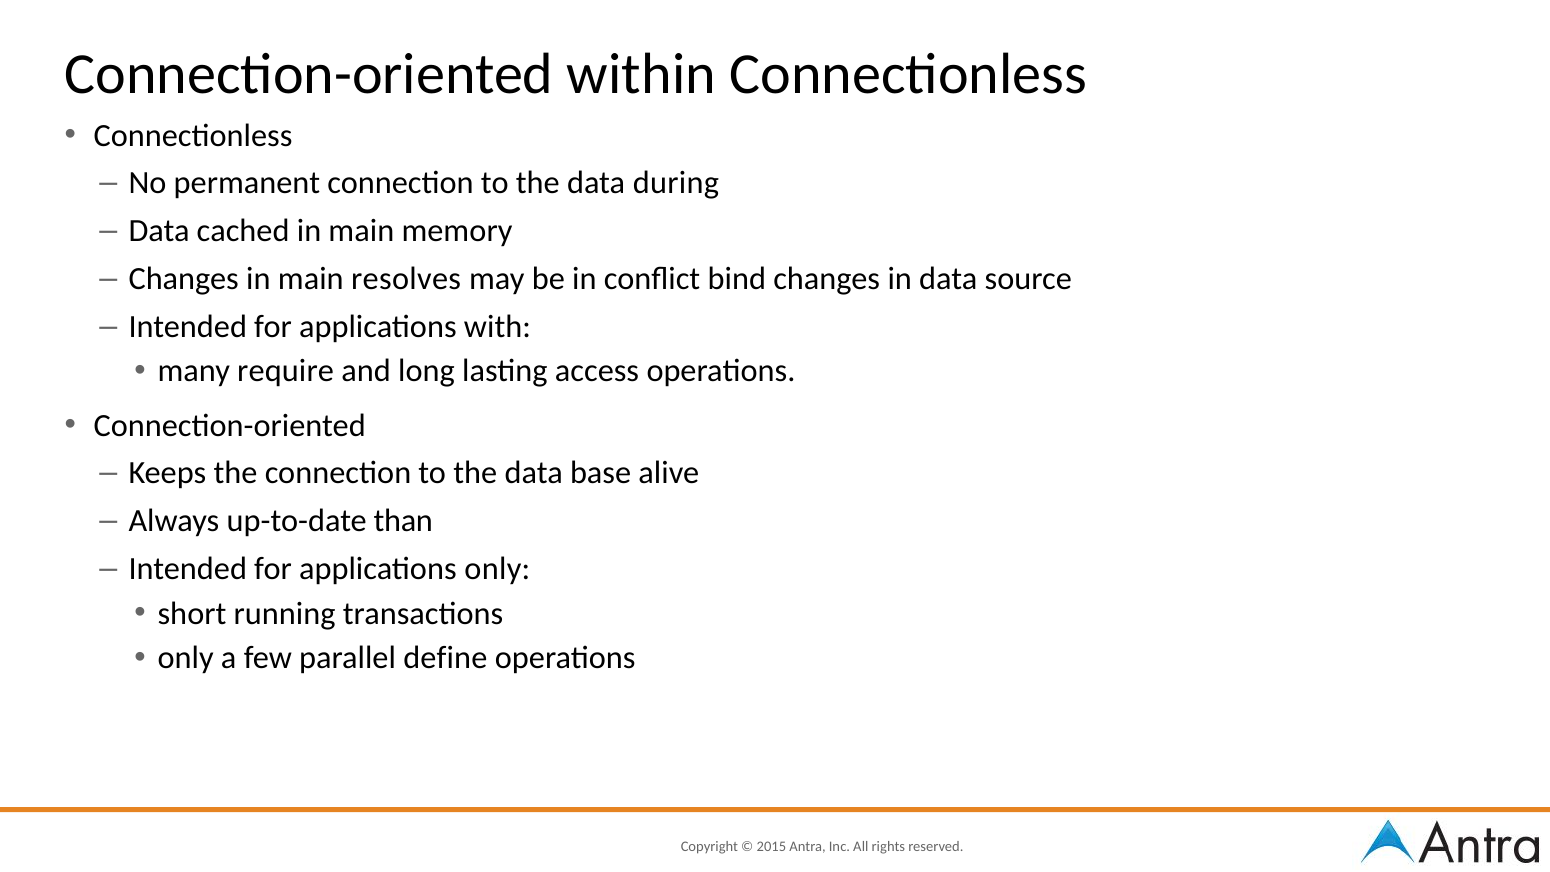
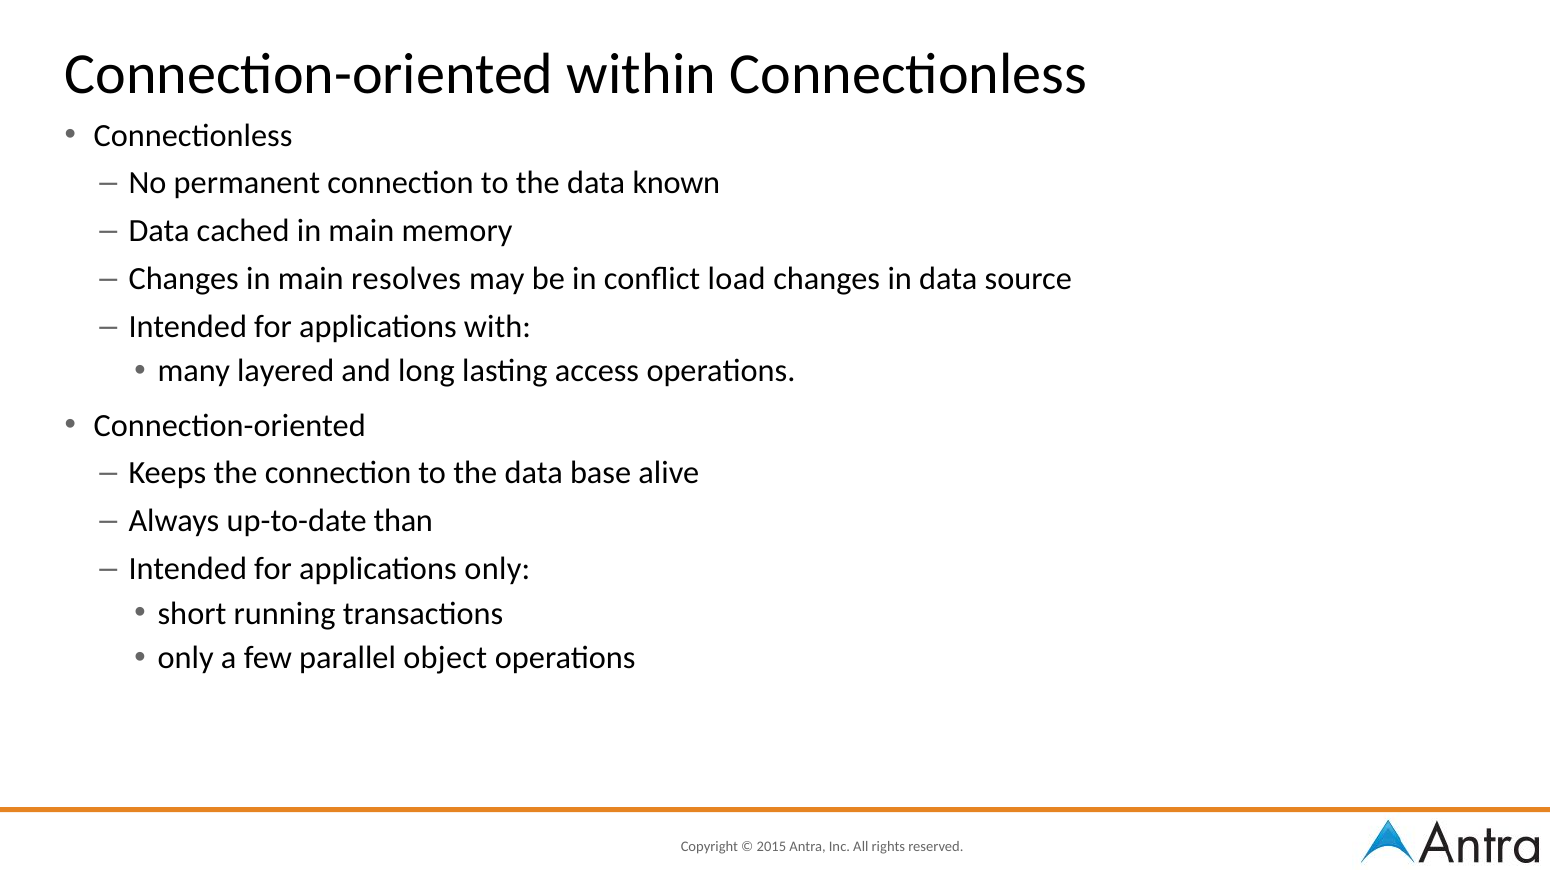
during: during -> known
bind: bind -> load
require: require -> layered
define: define -> object
